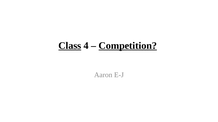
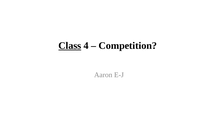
Competition underline: present -> none
